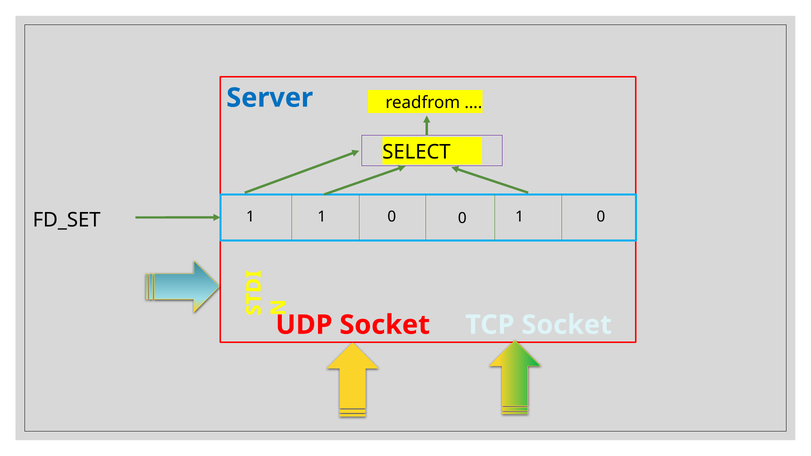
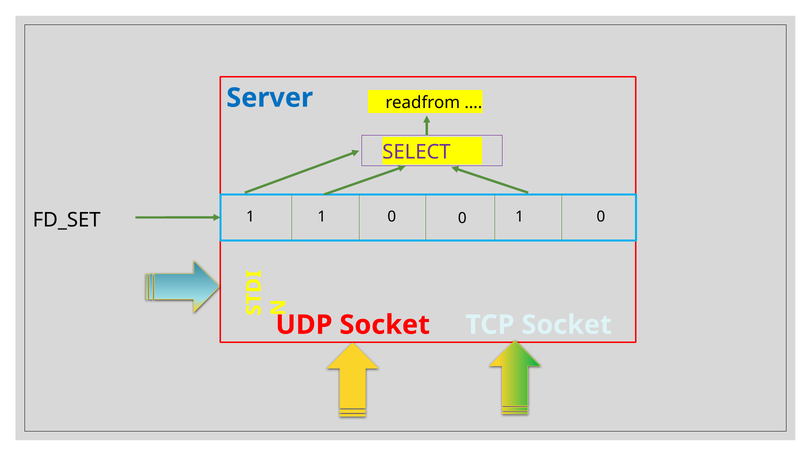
SELECT colour: black -> purple
